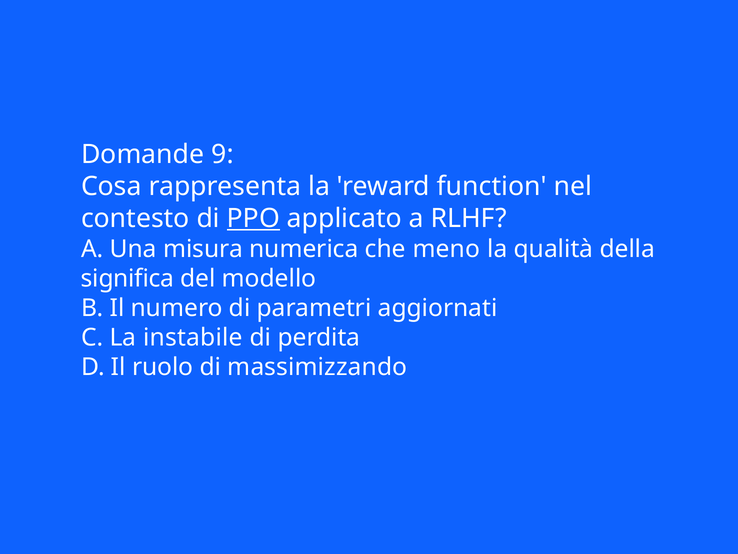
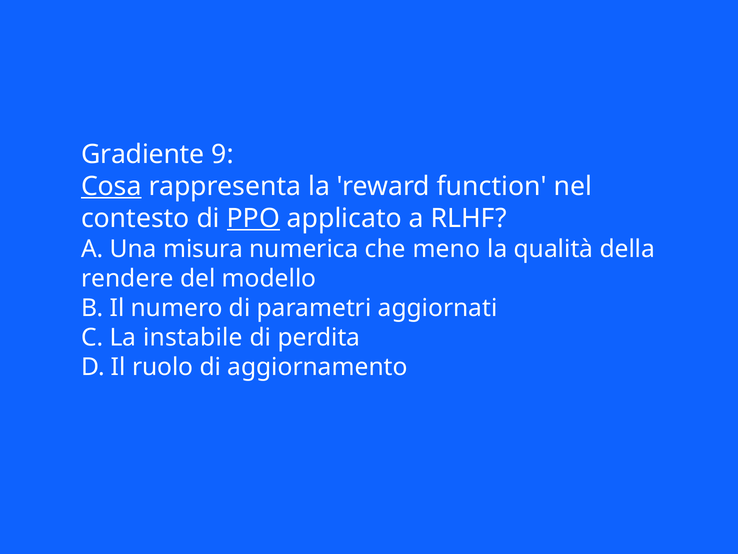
Domande: Domande -> Gradiente
Cosa underline: none -> present
significa: significa -> rendere
massimizzando: massimizzando -> aggiornamento
